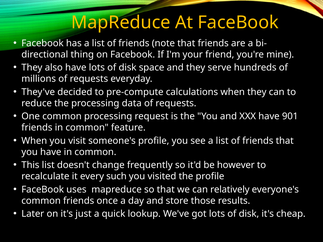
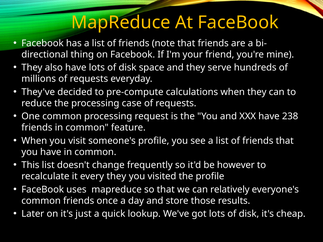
data: data -> case
901: 901 -> 238
every such: such -> they
